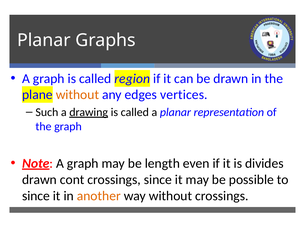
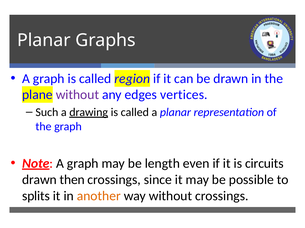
without at (77, 95) colour: orange -> purple
divides: divides -> circuits
cont: cont -> then
since at (36, 196): since -> splits
